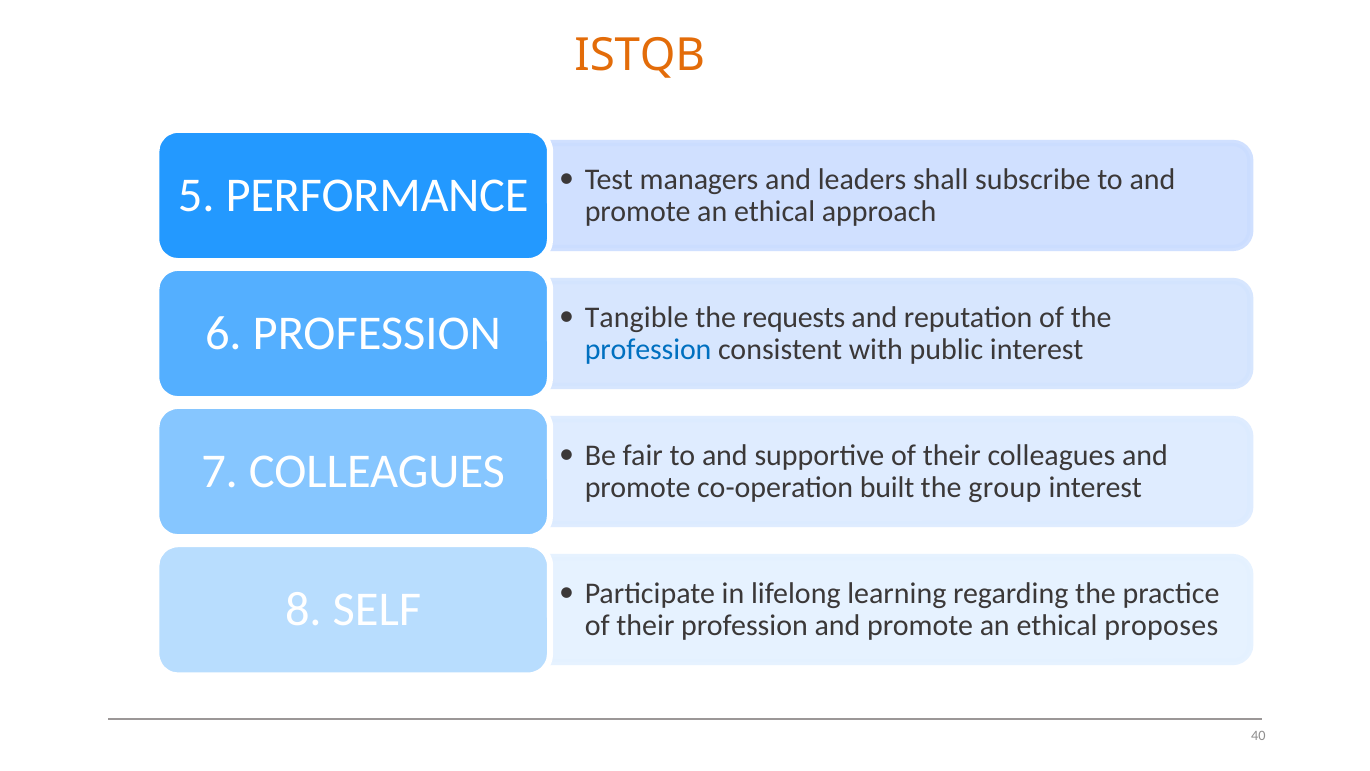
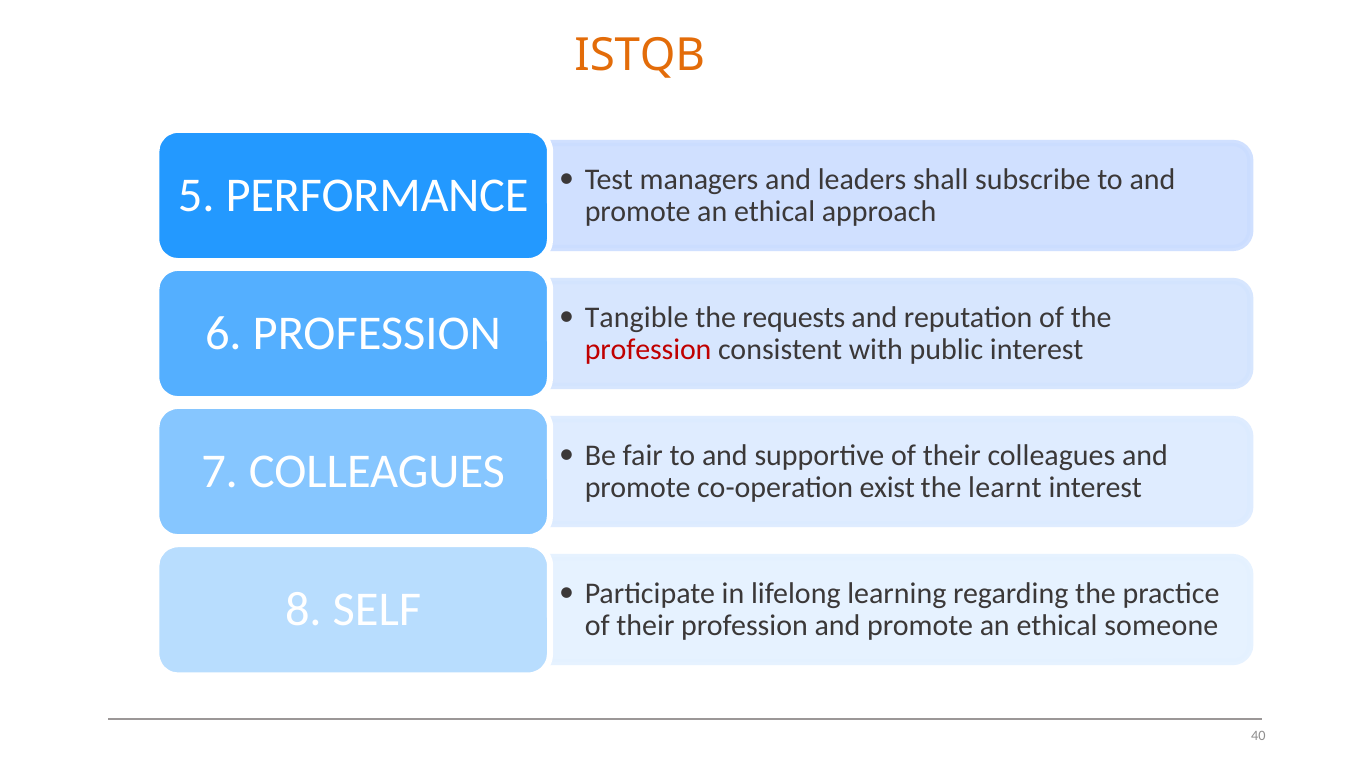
profession at (648, 349) colour: blue -> red
built: built -> exist
group: group -> learnt
proposes: proposes -> someone
